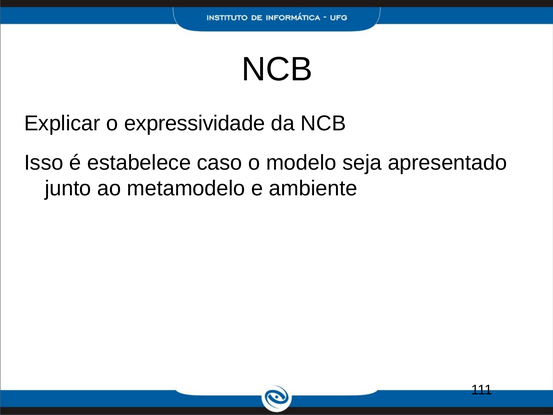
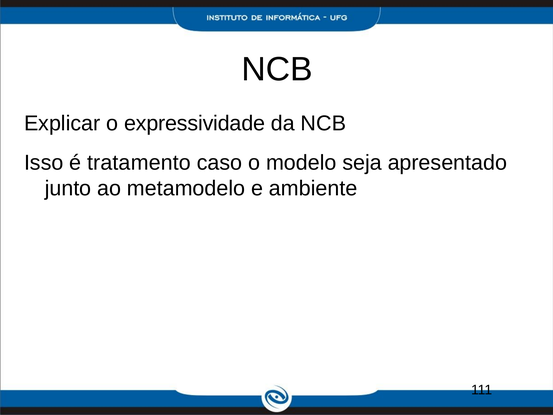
estabelece: estabelece -> tratamento
